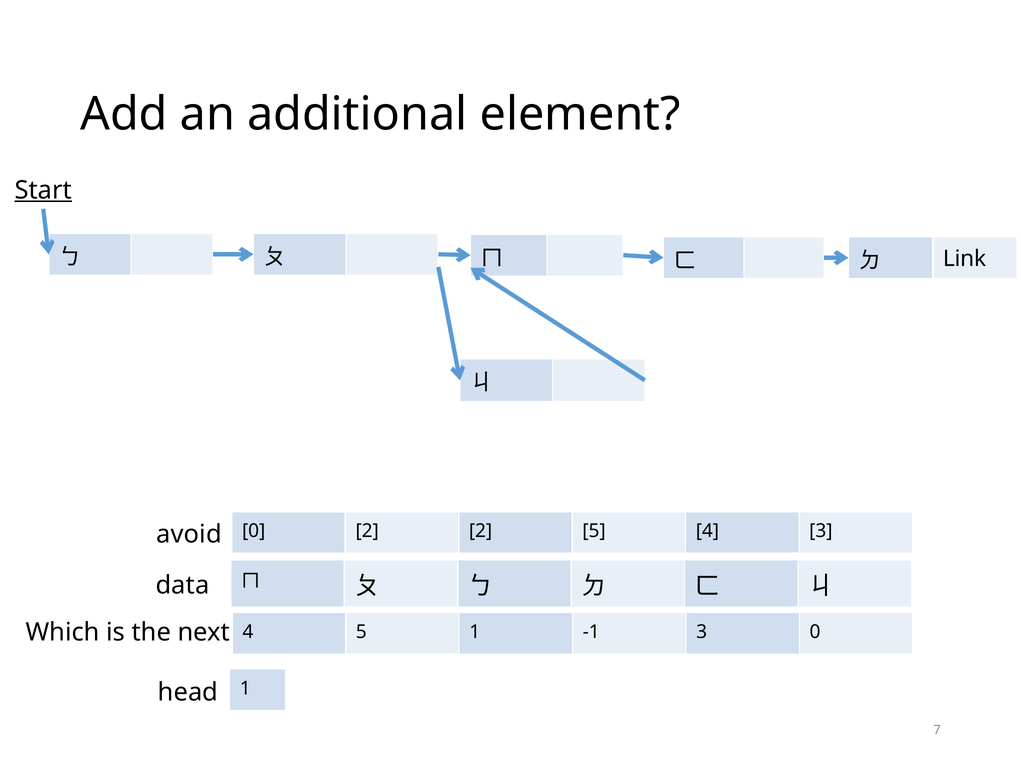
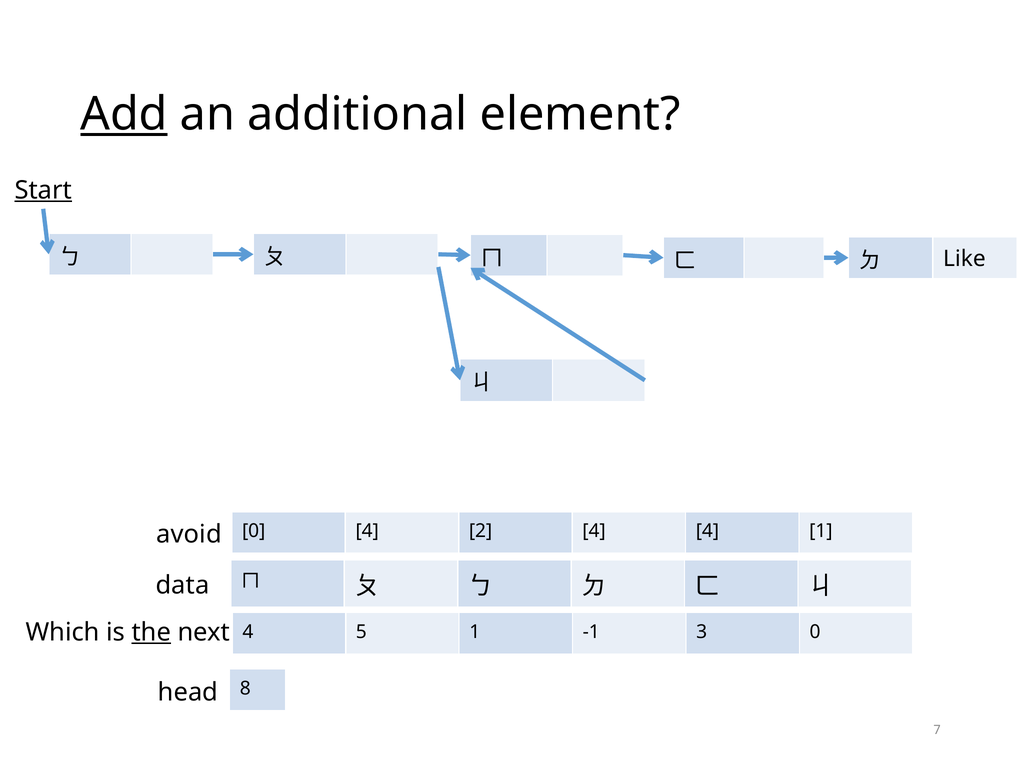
Add underline: none -> present
Link: Link -> Like
2 at (367, 531): 2 -> 4
2 5: 5 -> 4
4 3: 3 -> 1
the underline: none -> present
head 1: 1 -> 8
